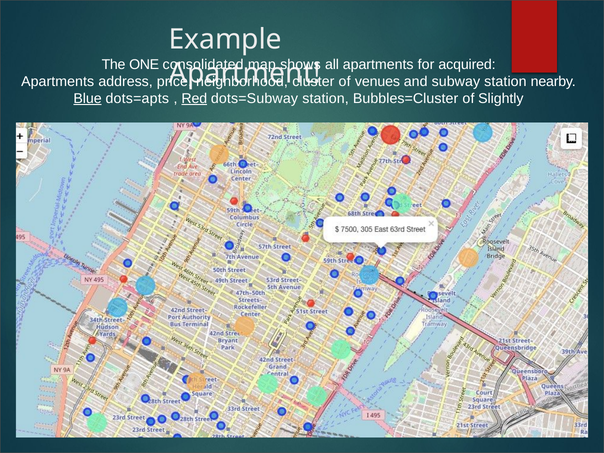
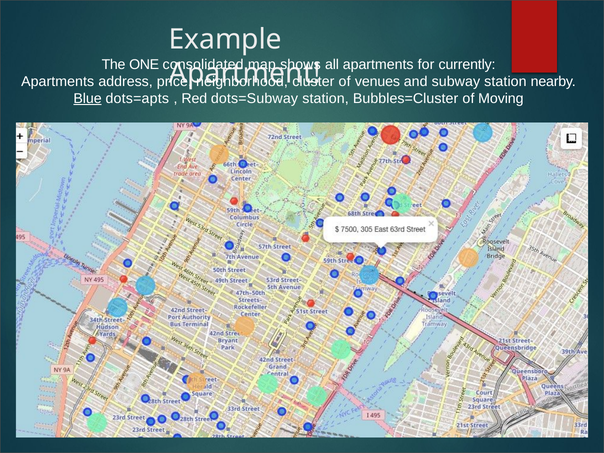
acquired: acquired -> currently
Red underline: present -> none
Slightly: Slightly -> Moving
